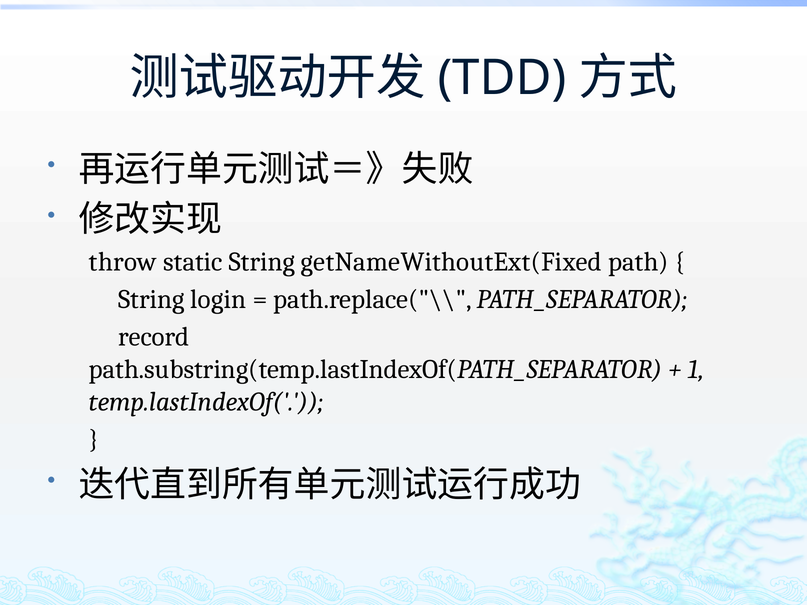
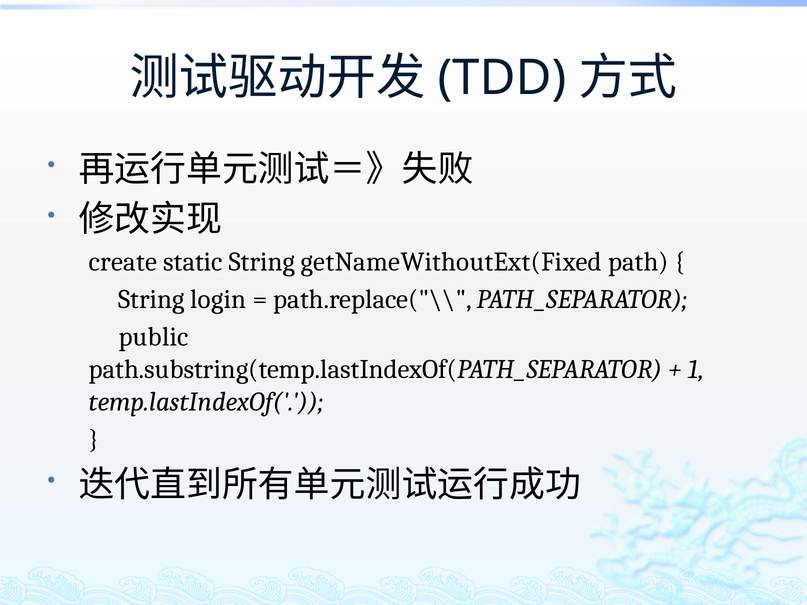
throw: throw -> create
record: record -> public
